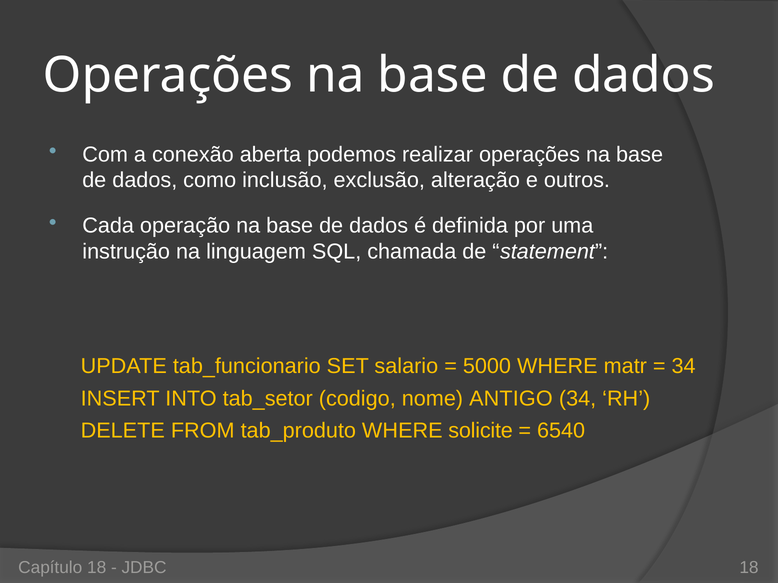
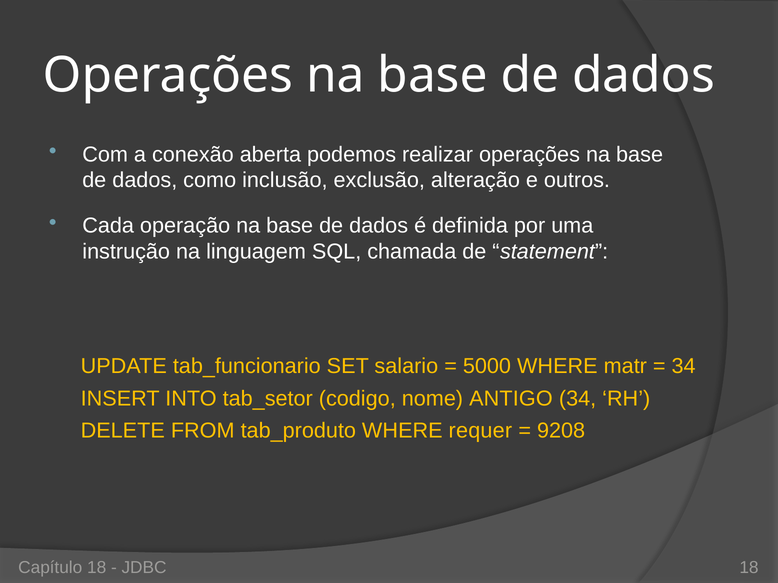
solicite: solicite -> requer
6540: 6540 -> 9208
